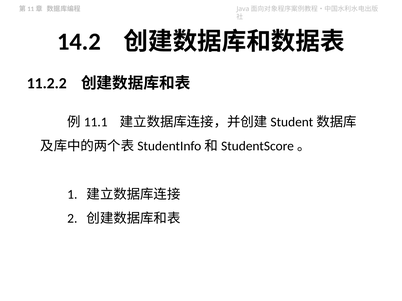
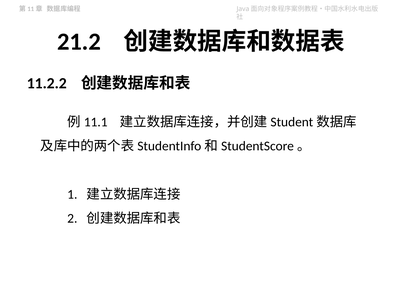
14.2: 14.2 -> 21.2
